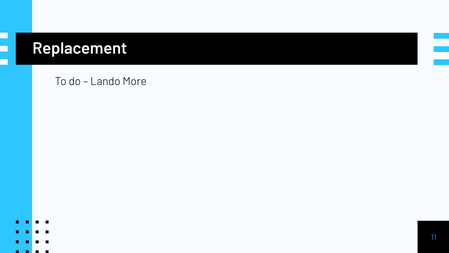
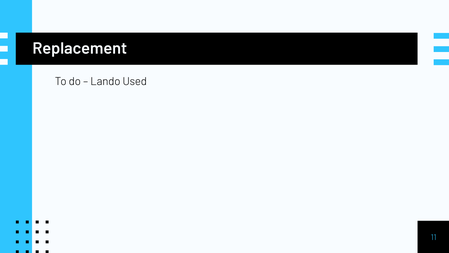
More: More -> Used
